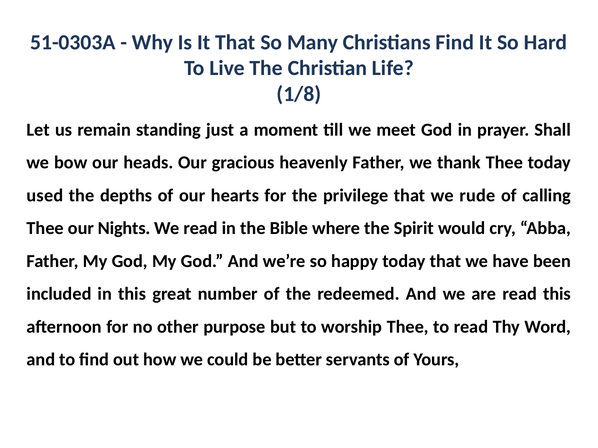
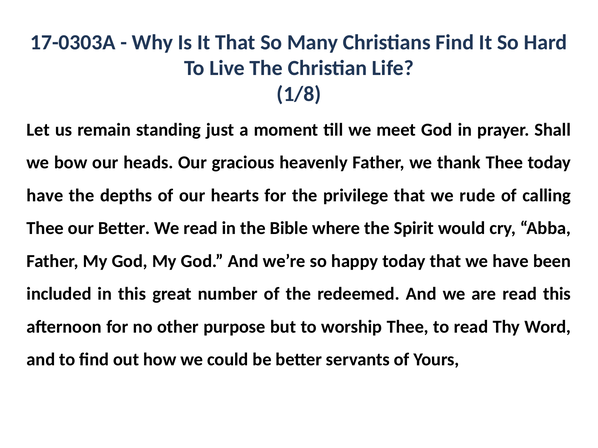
51-0303A: 51-0303A -> 17-0303A
used at (45, 196): used -> have
our Nights: Nights -> Better
